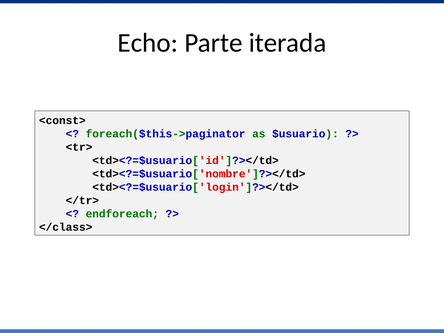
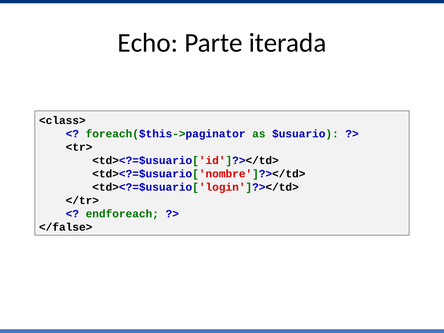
<const>: <const> -> <class>
</class>: </class> -> </false>
